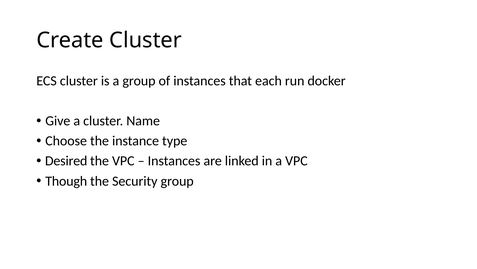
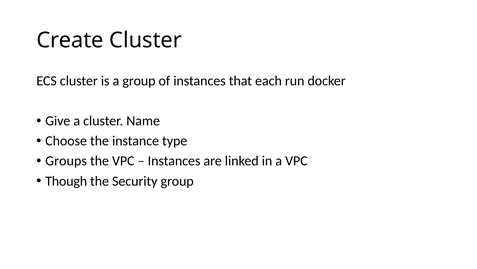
Desired: Desired -> Groups
